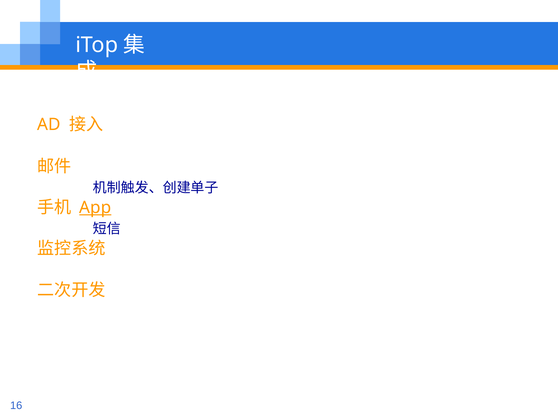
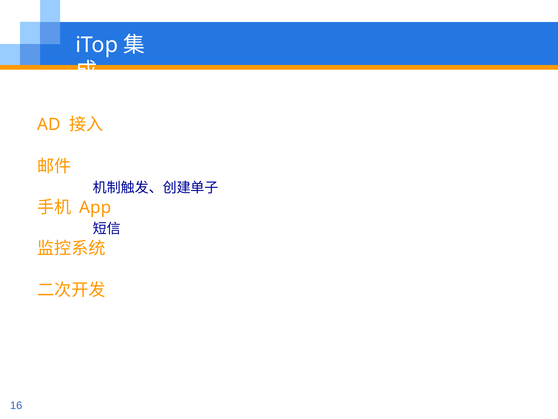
App underline: present -> none
